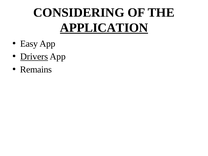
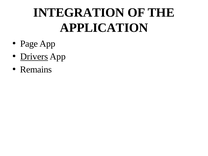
CONSIDERING: CONSIDERING -> INTEGRATION
APPLICATION underline: present -> none
Easy: Easy -> Page
